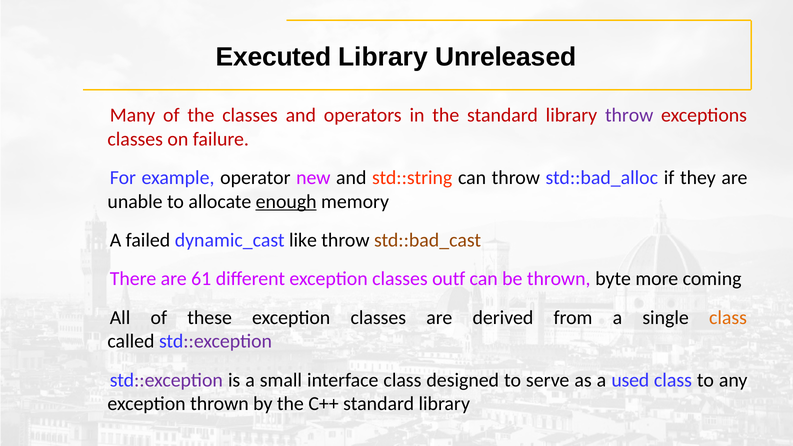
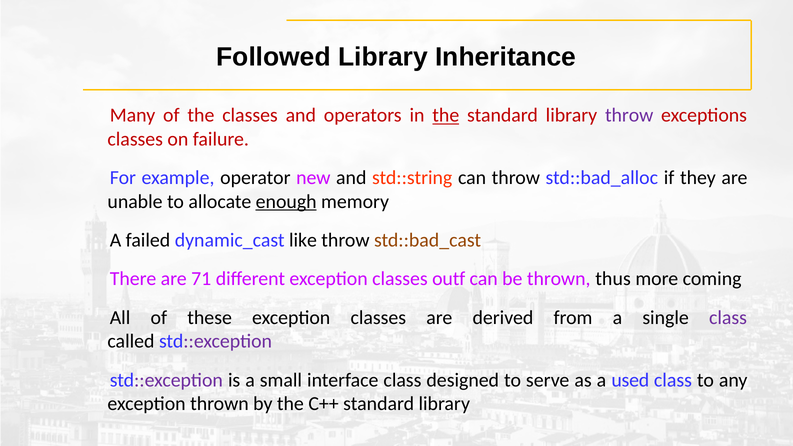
Executed: Executed -> Followed
Unreleased: Unreleased -> Inheritance
the at (446, 115) underline: none -> present
61: 61 -> 71
byte: byte -> thus
class at (728, 318) colour: orange -> purple
